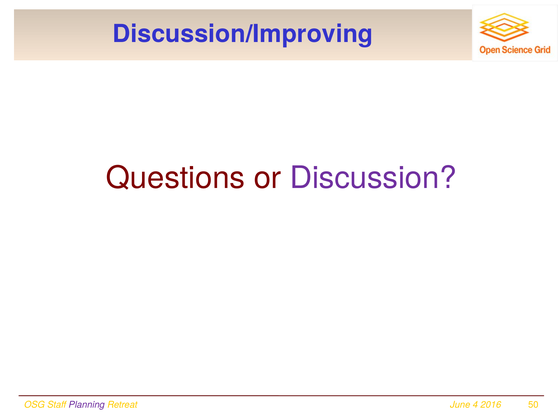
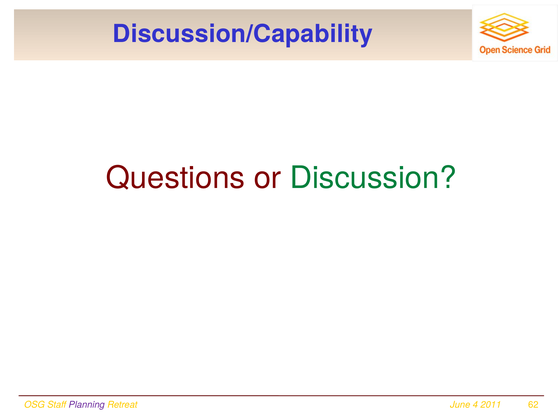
Discussion/Improving: Discussion/Improving -> Discussion/Capability
Discussion colour: purple -> green
2016: 2016 -> 2011
50: 50 -> 62
